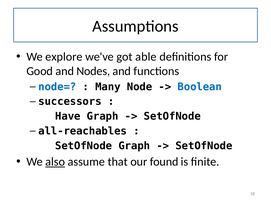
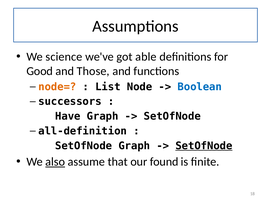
explore: explore -> science
Nodes: Nodes -> Those
node= colour: blue -> orange
Many: Many -> List
all-reachables: all-reachables -> all-definition
SetOfNode at (204, 146) underline: none -> present
